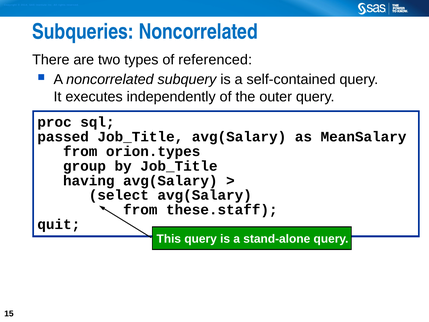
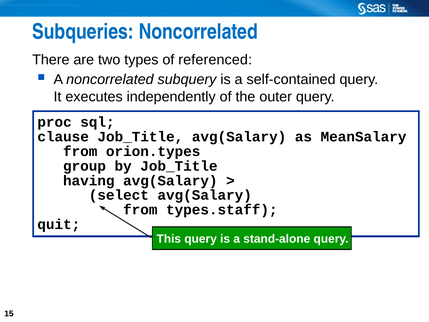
passed: passed -> clause
these.staff: these.staff -> types.staff
